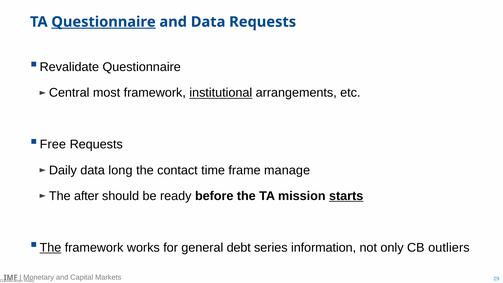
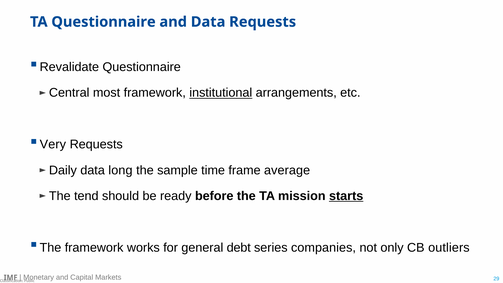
Questionnaire at (103, 22) underline: present -> none
Free: Free -> Very
contact: contact -> sample
manage: manage -> average
after: after -> tend
The at (50, 248) underline: present -> none
information: information -> companies
